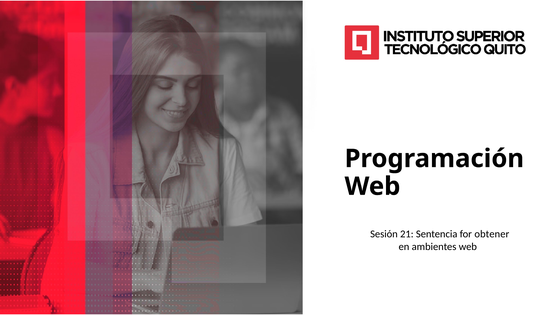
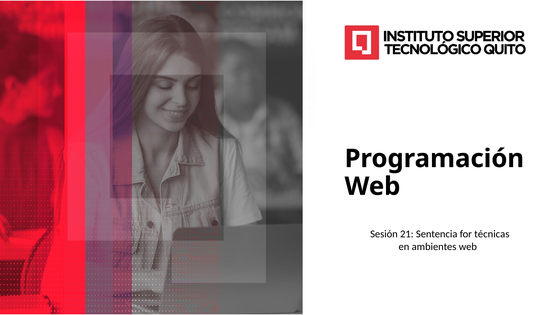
obtener: obtener -> técnicas
